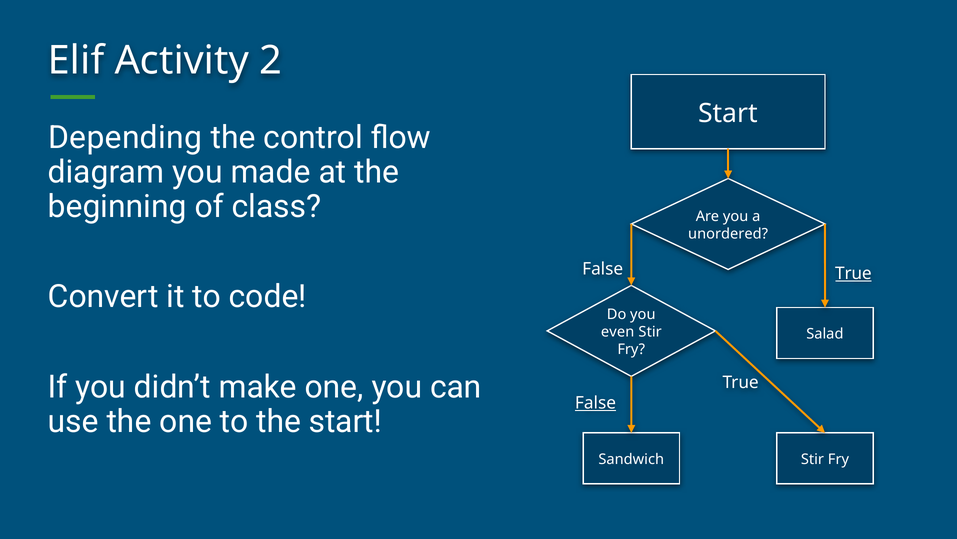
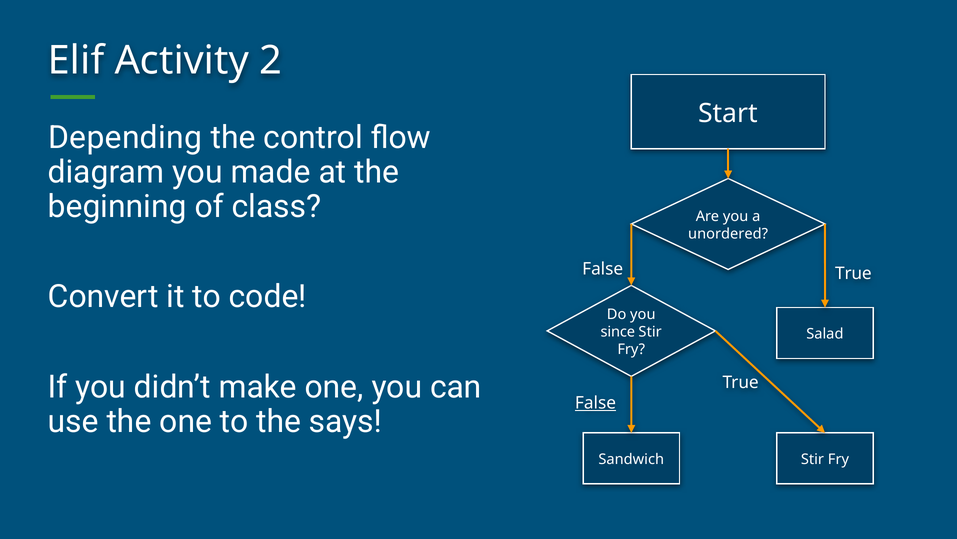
True at (853, 273) underline: present -> none
even: even -> since
the start: start -> says
